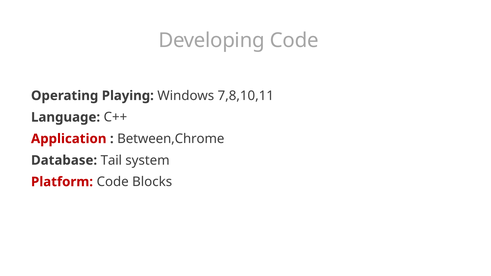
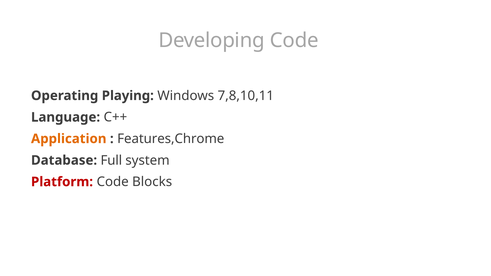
Application colour: red -> orange
Between,Chrome: Between,Chrome -> Features,Chrome
Tail: Tail -> Full
